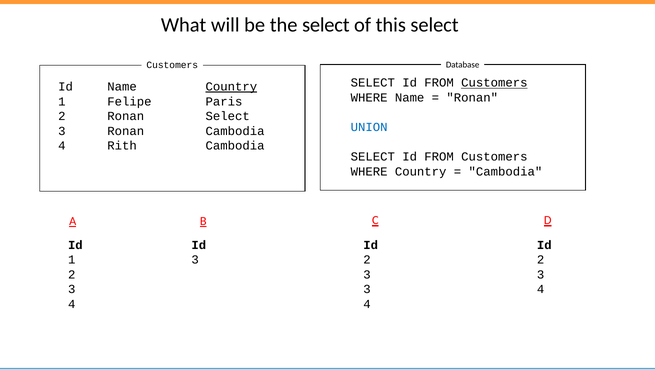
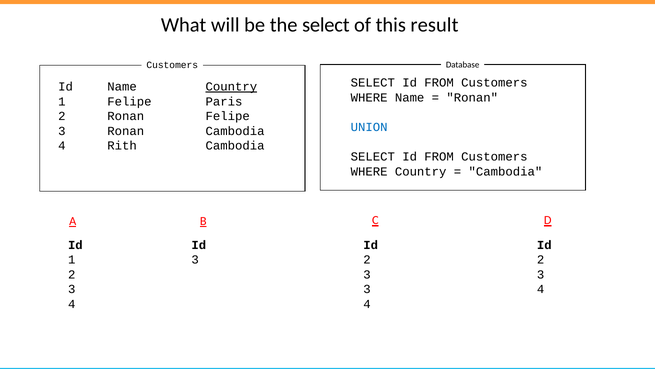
this select: select -> result
Customers at (494, 83) underline: present -> none
Ronan Select: Select -> Felipe
